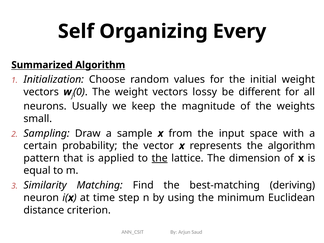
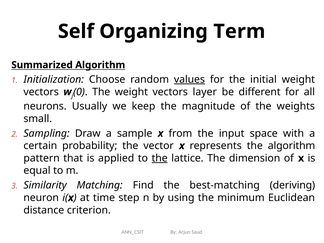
Every: Every -> Term
values underline: none -> present
lossy: lossy -> layer
